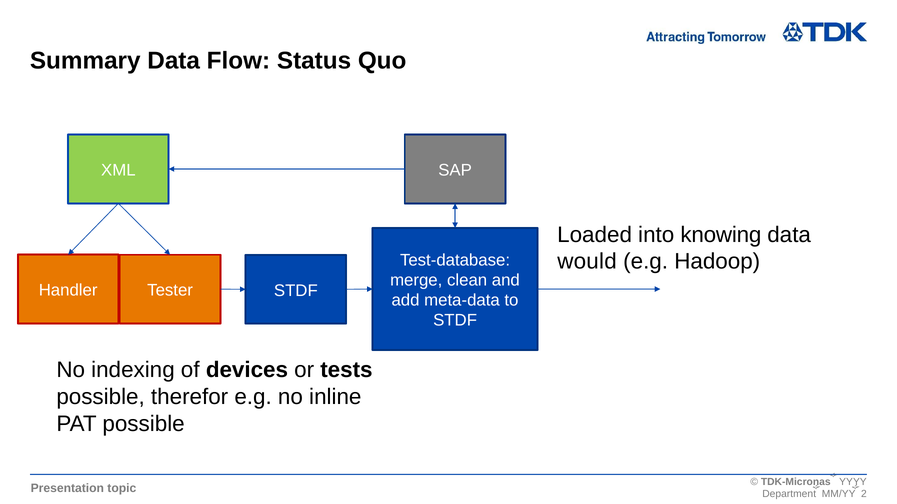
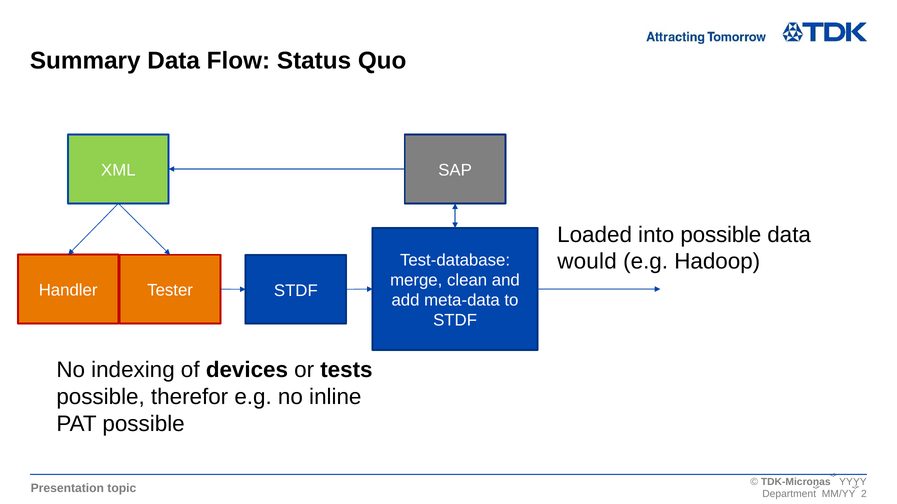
into knowing: knowing -> possible
